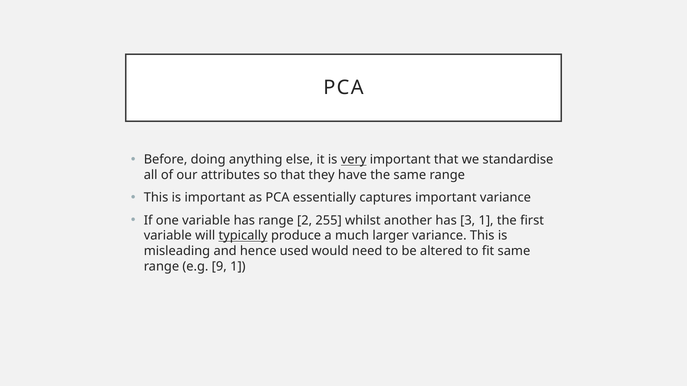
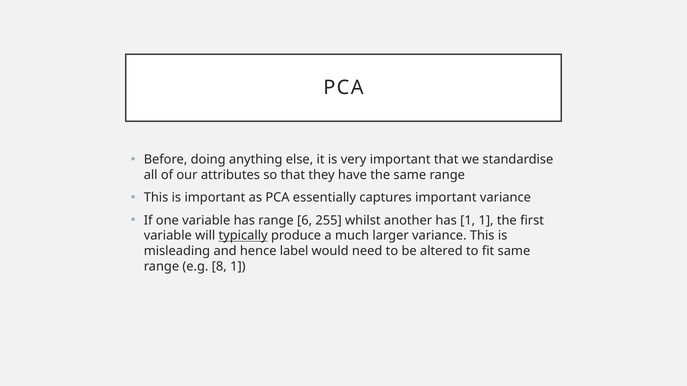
very underline: present -> none
2: 2 -> 6
has 3: 3 -> 1
used: used -> label
9: 9 -> 8
